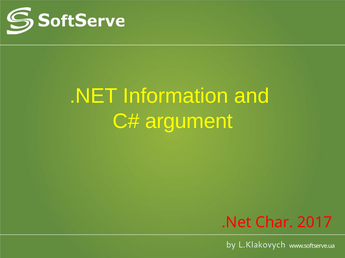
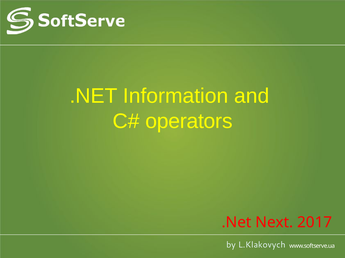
argument: argument -> operators
Char: Char -> Next
